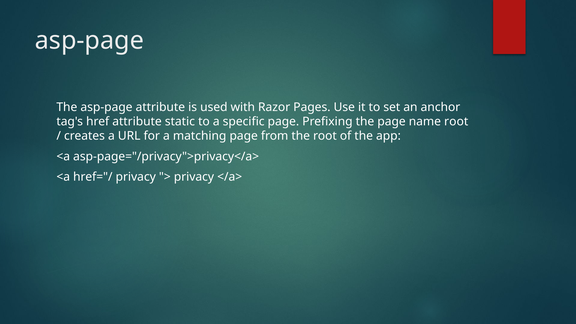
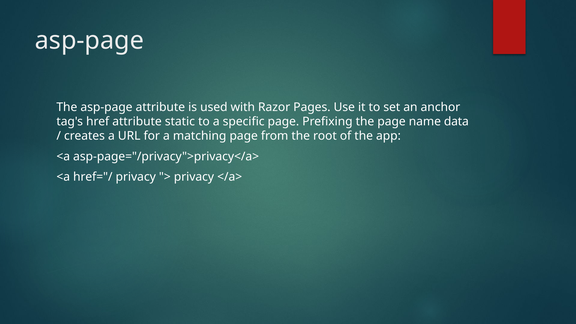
name root: root -> data
